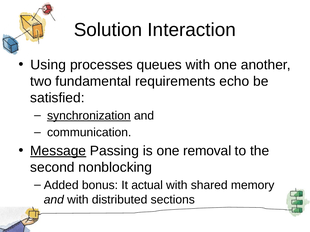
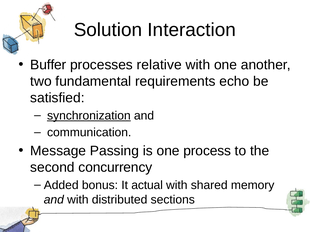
Using: Using -> Buffer
queues: queues -> relative
Message underline: present -> none
removal: removal -> process
nonblocking: nonblocking -> concurrency
